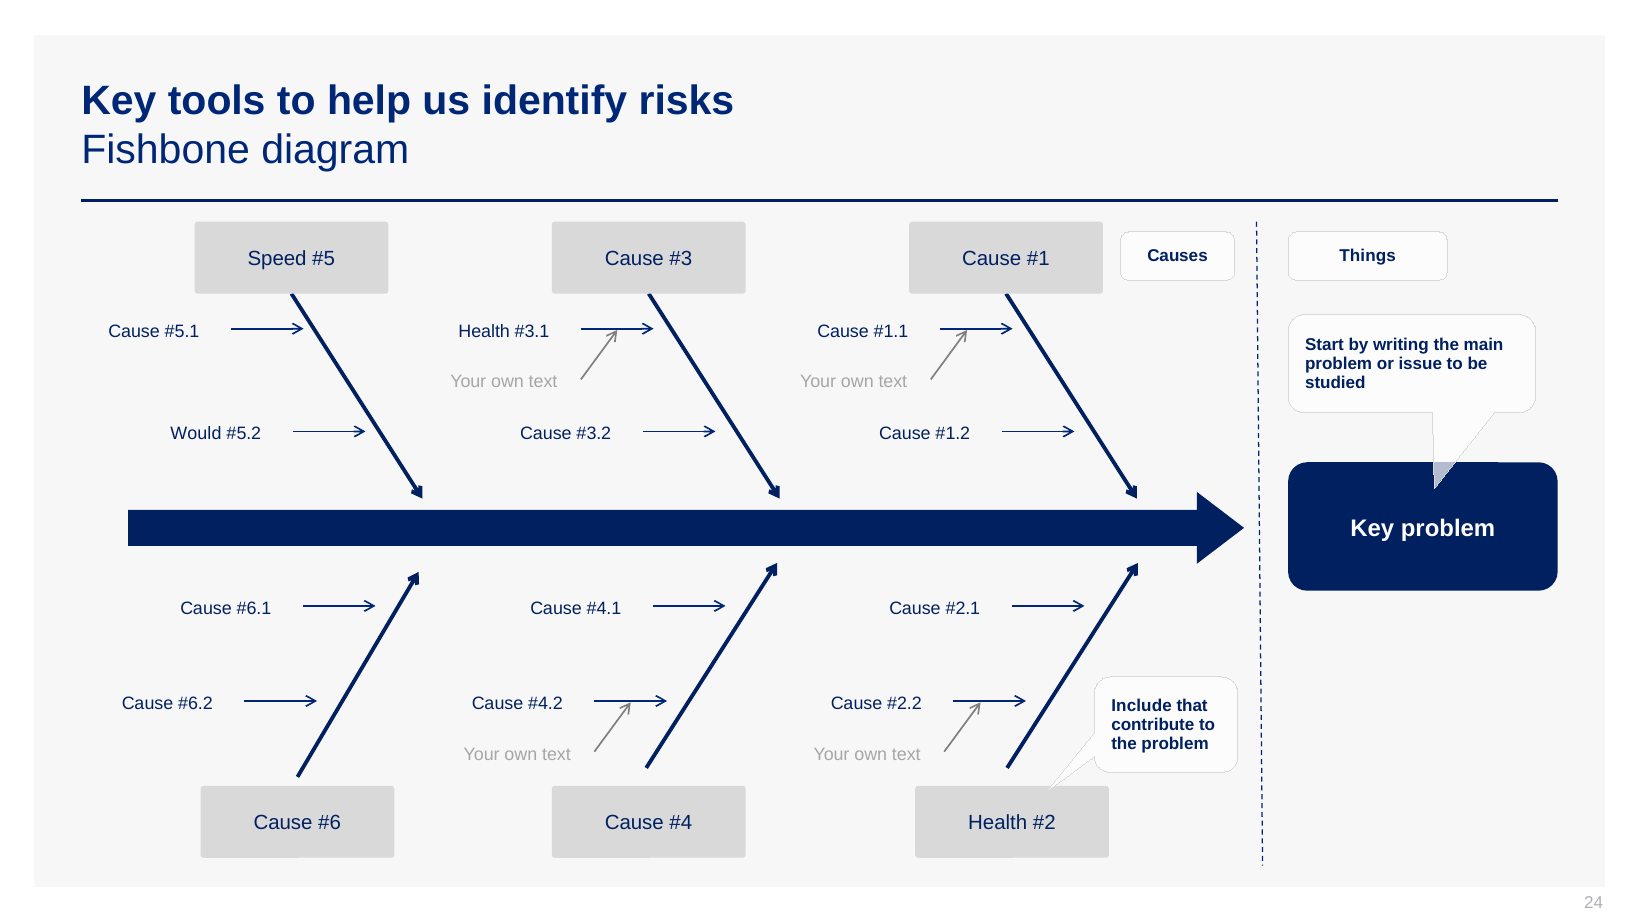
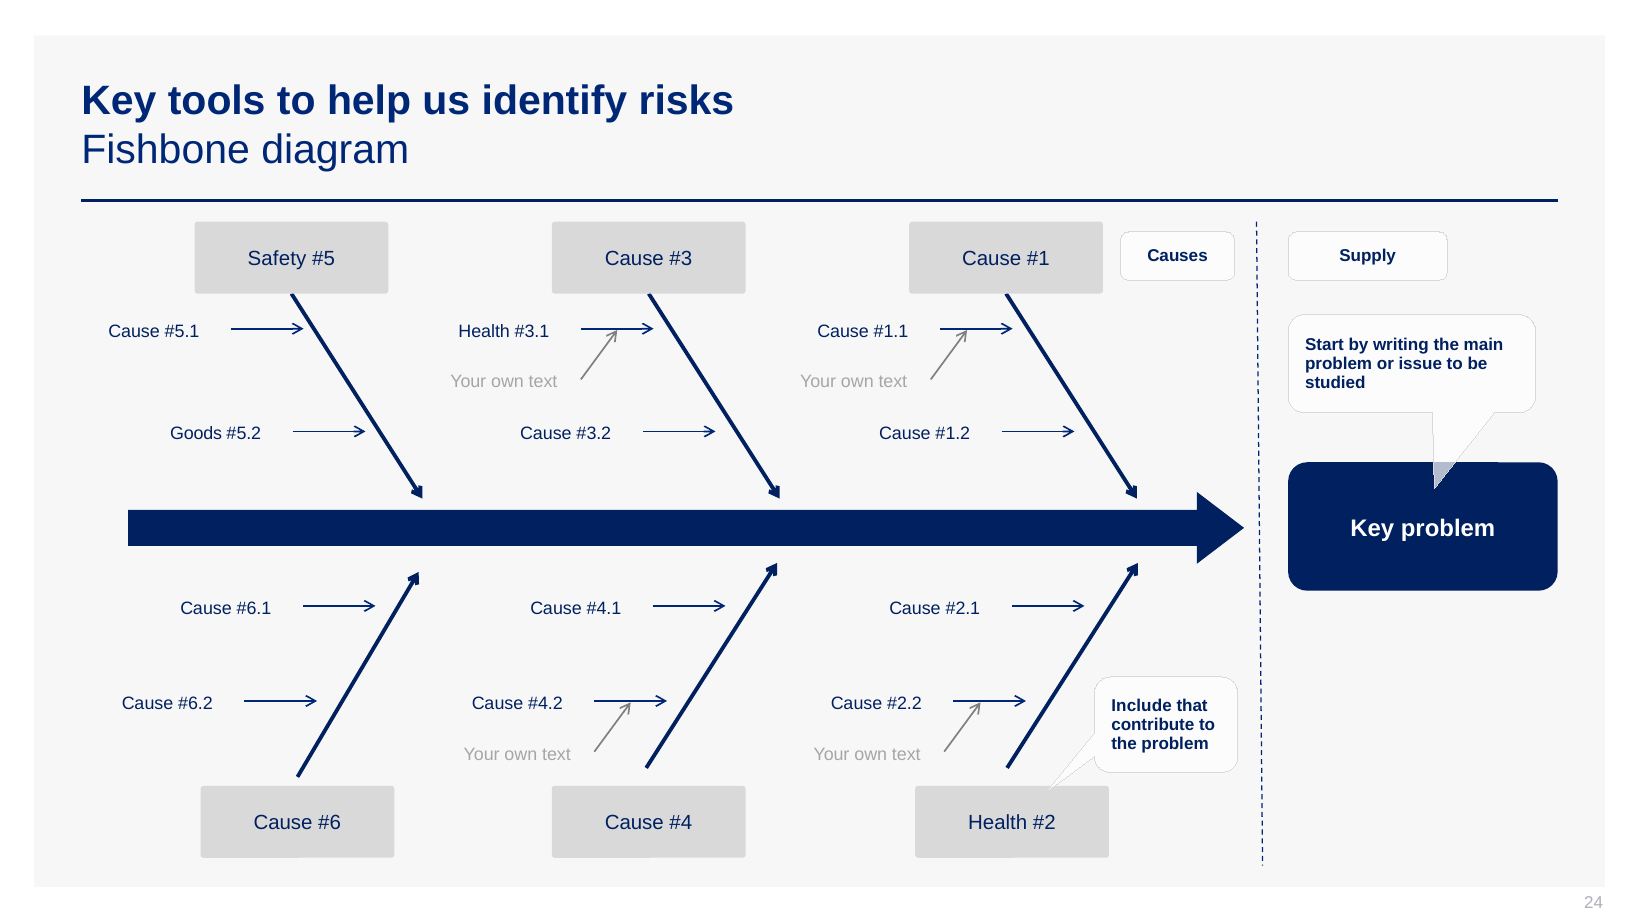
Things: Things -> Supply
Speed: Speed -> Safety
Would: Would -> Goods
